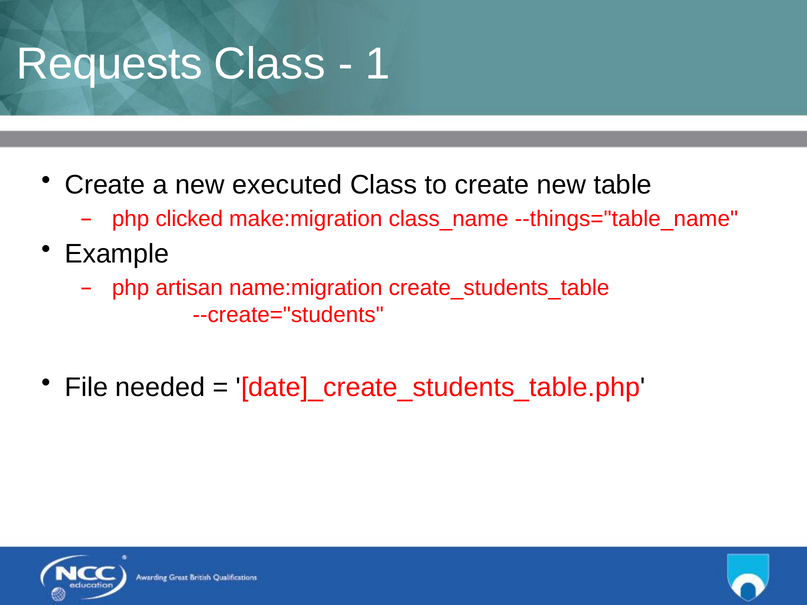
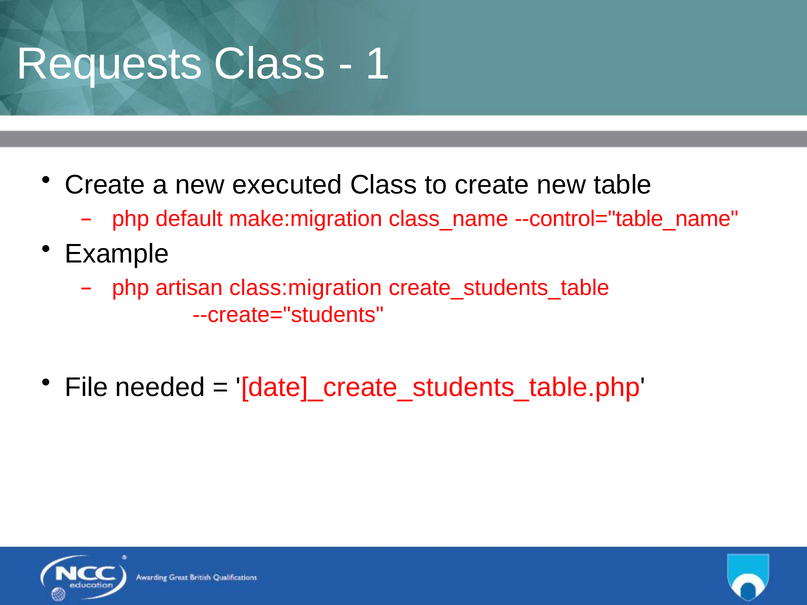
clicked: clicked -> default
--things="table_name: --things="table_name -> --control="table_name
name:migration: name:migration -> class:migration
